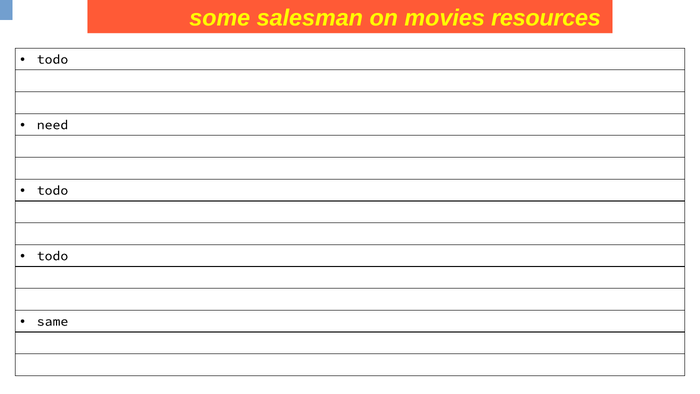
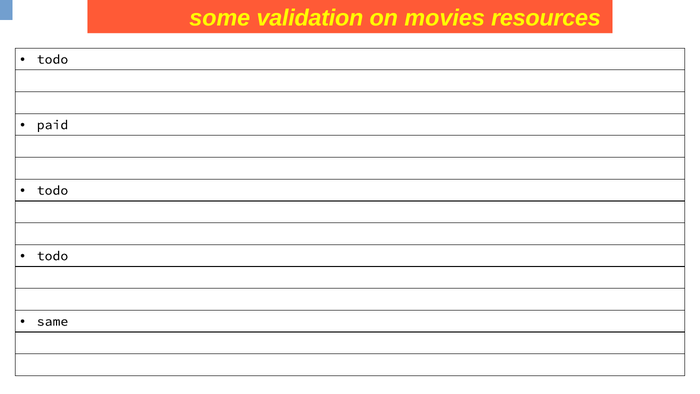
salesman: salesman -> validation
need: need -> paid
